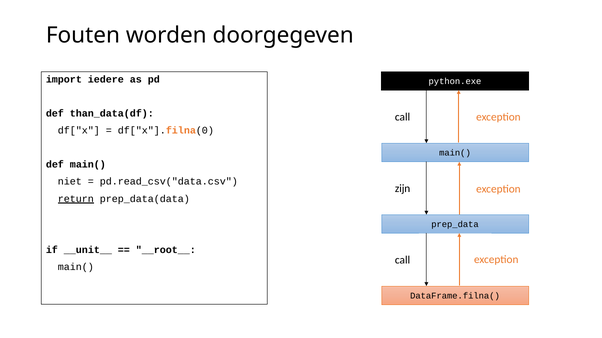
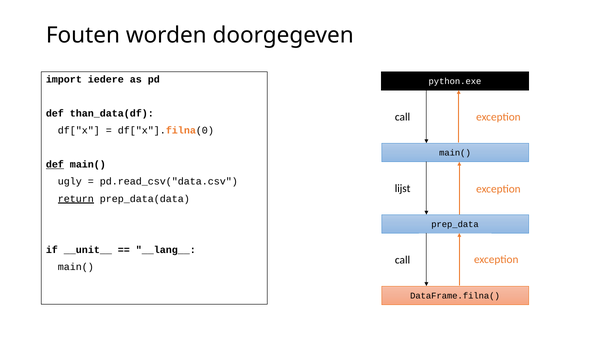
def at (55, 165) underline: none -> present
niet: niet -> ugly
zijn: zijn -> lijst
__root__: __root__ -> __lang__
